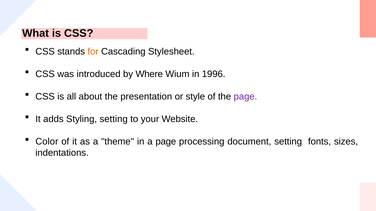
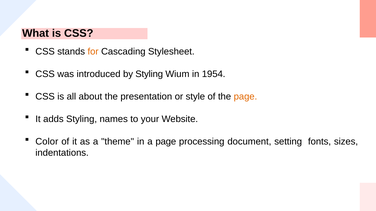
by Where: Where -> Styling
1996: 1996 -> 1954
page at (245, 97) colour: purple -> orange
Styling setting: setting -> names
